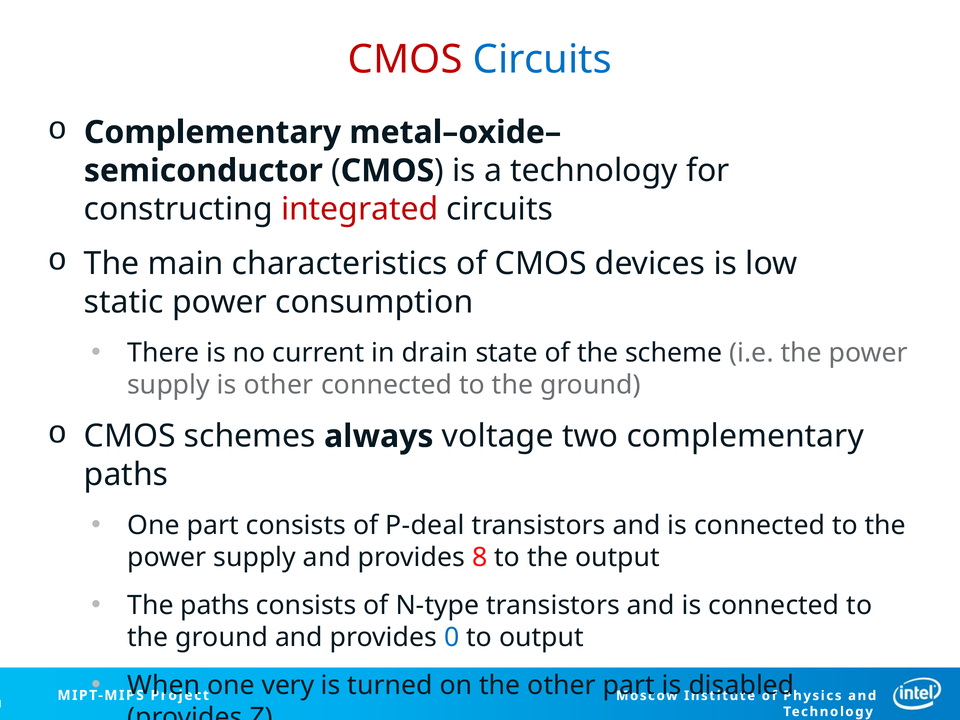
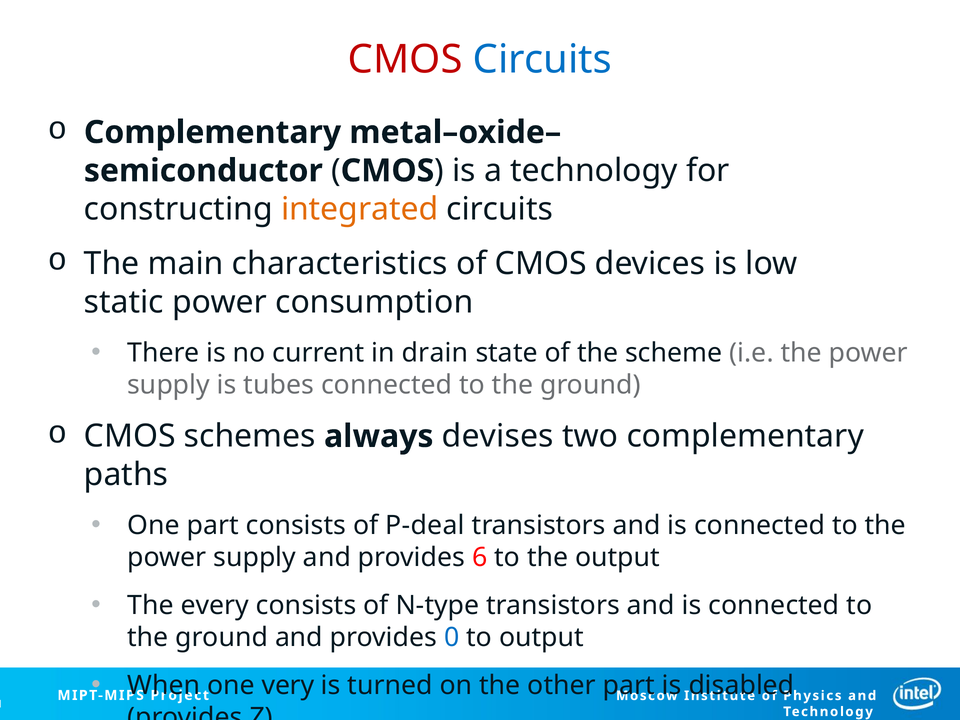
integrated colour: red -> orange
is other: other -> tubes
voltage: voltage -> devises
8: 8 -> 6
The paths: paths -> every
